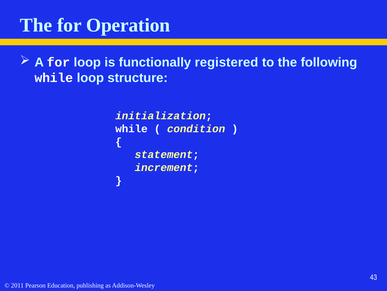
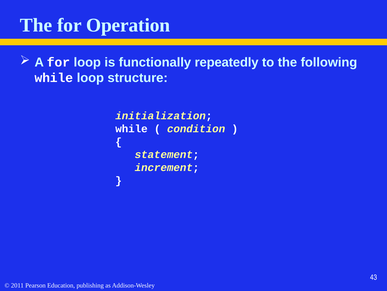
registered: registered -> repeatedly
